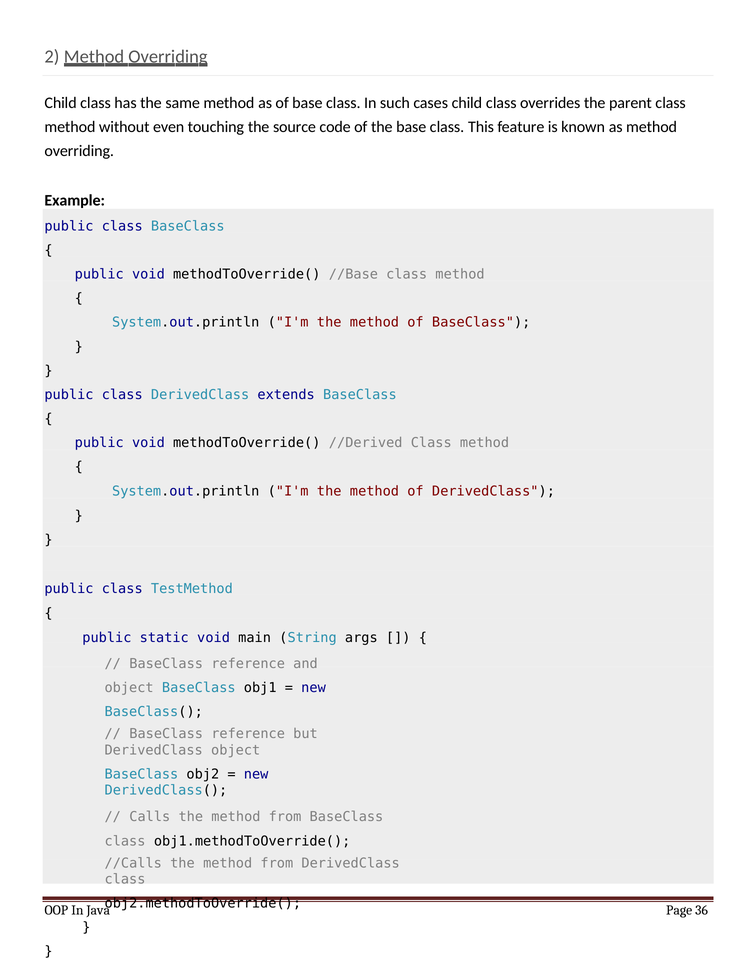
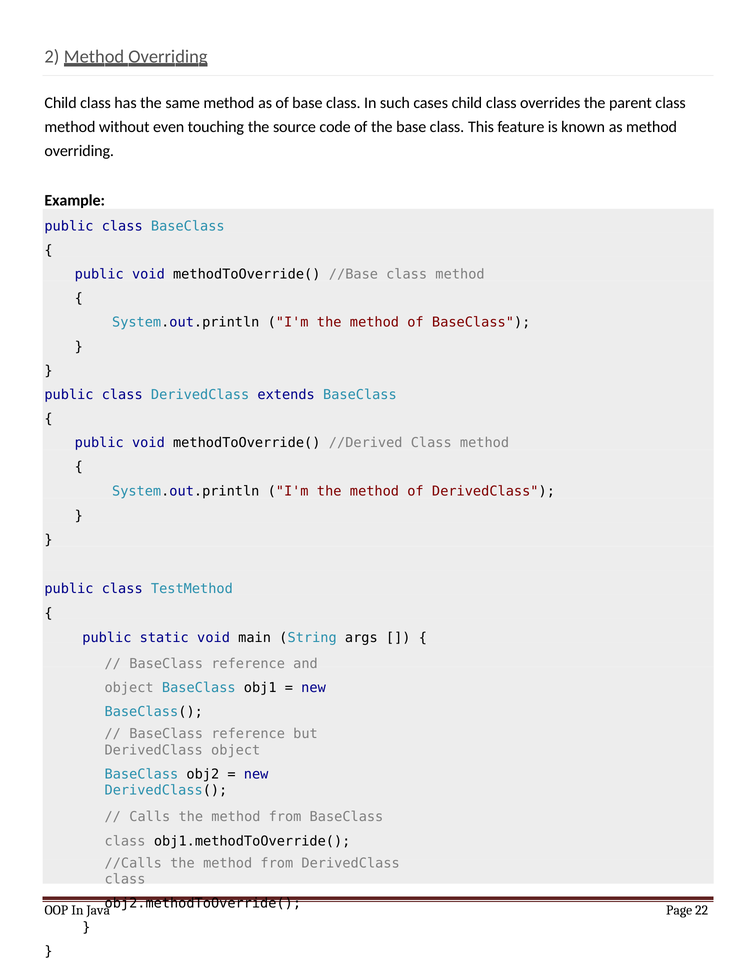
36: 36 -> 22
